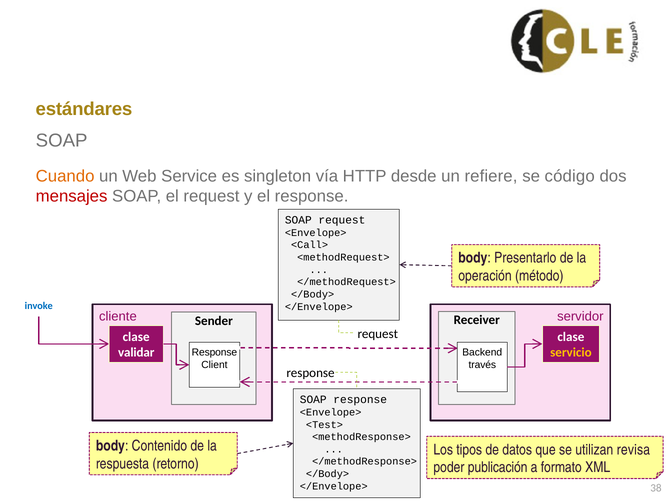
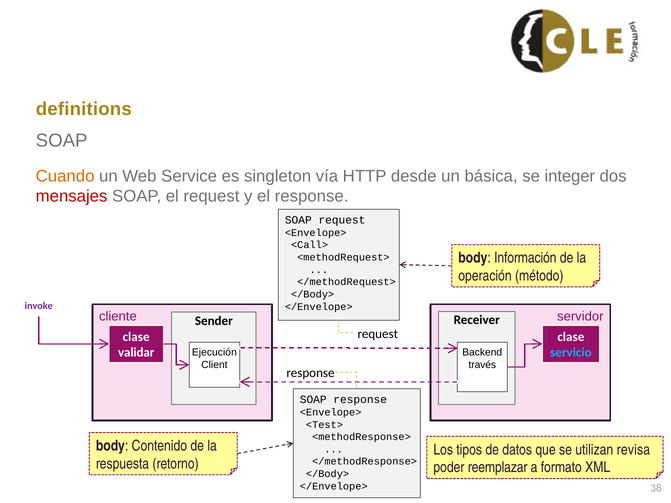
estándares: estándares -> definitions
refiere: refiere -> básica
código: código -> integer
Presentarlo: Presentarlo -> Información
invoke colour: blue -> purple
servicio colour: yellow -> light blue
Response at (214, 353): Response -> Ejecución
publicación: publicación -> reemplazar
